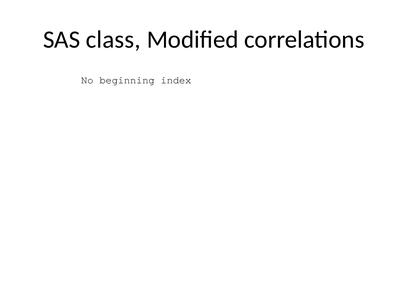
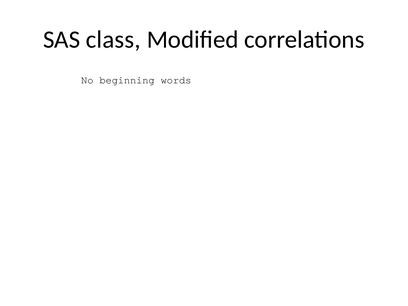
index: index -> words
